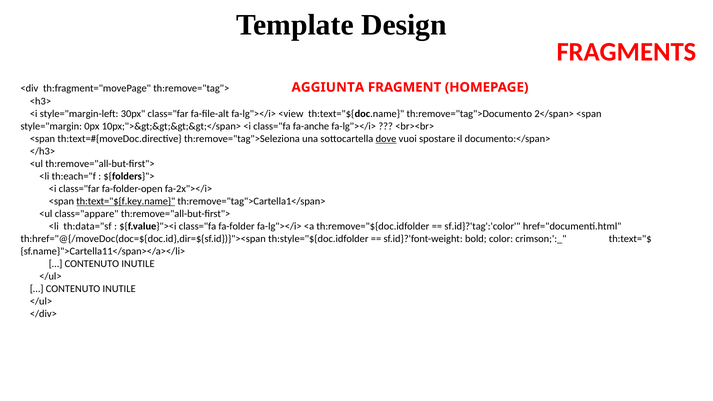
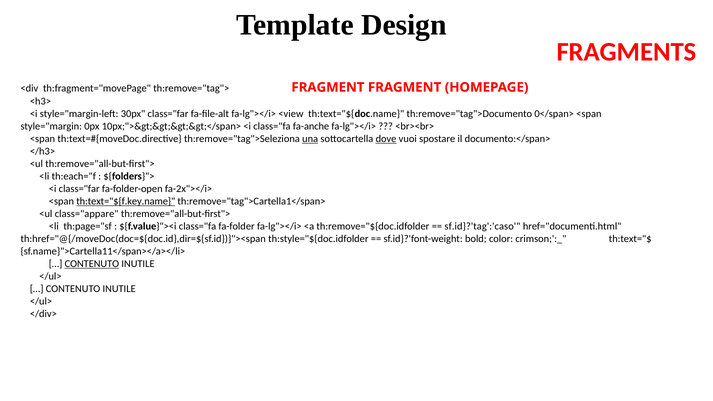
th:remove="tag"> AGGIUNTA: AGGIUNTA -> FRAGMENT
2</span>: 2</span> -> 0</span>
una underline: none -> present
th:data="sf: th:data="sf -> th:page="sf
sf.id}?'tag':'color: sf.id}?'tag':'color -> sf.id}?'tag':'caso
CONTENUTO at (92, 264) underline: none -> present
